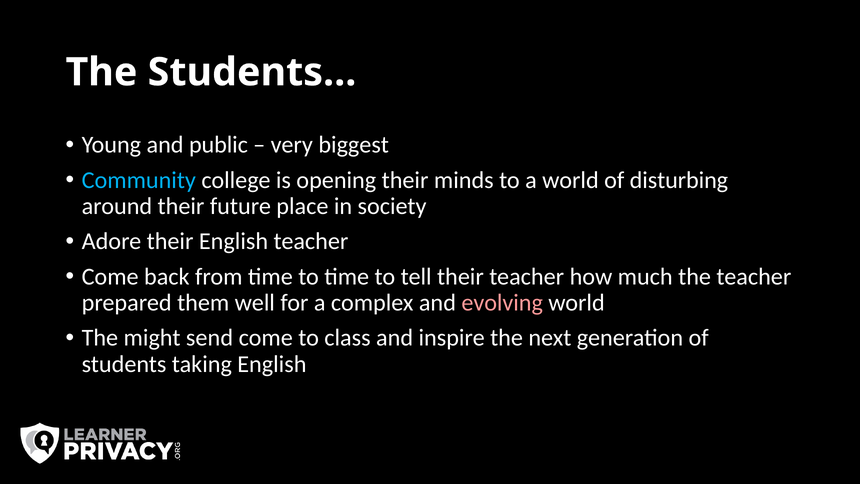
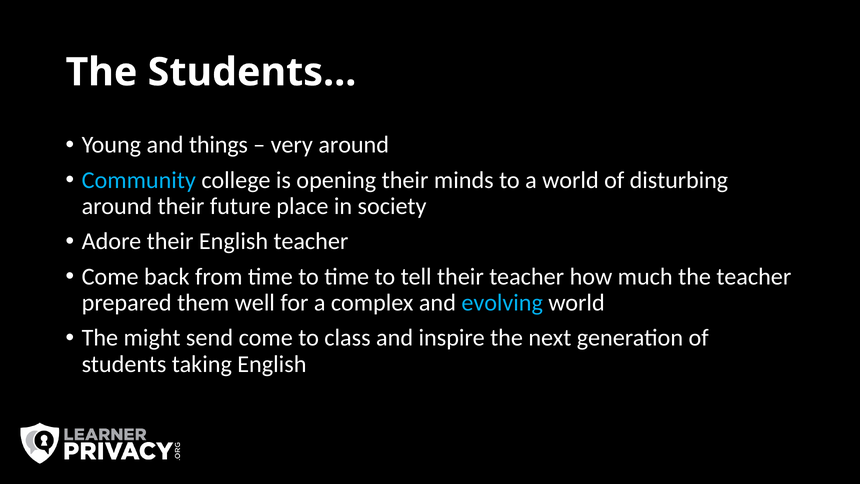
public: public -> things
very biggest: biggest -> around
evolving colour: pink -> light blue
